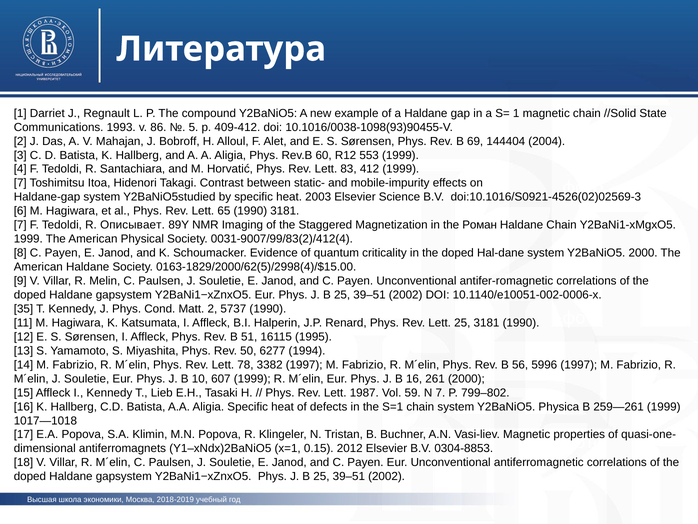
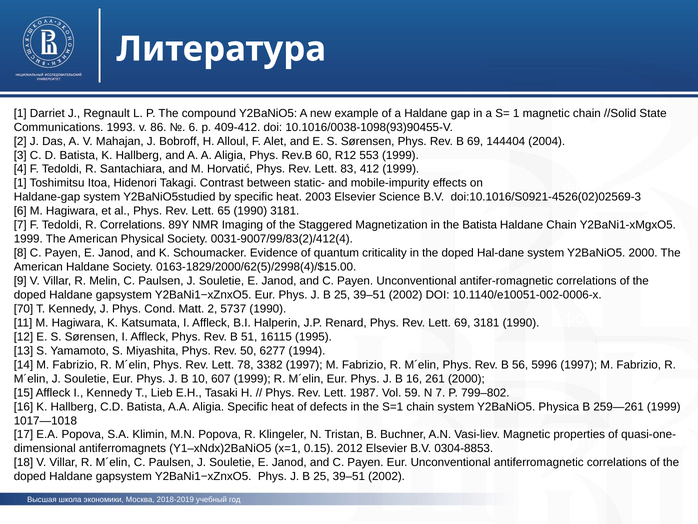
5 at (193, 127): 5 -> 6
7 at (20, 183): 7 -> 1
R Описывает: Описывает -> Correlations
the Роман: Роман -> Batista
35: 35 -> 70
Lett 25: 25 -> 69
